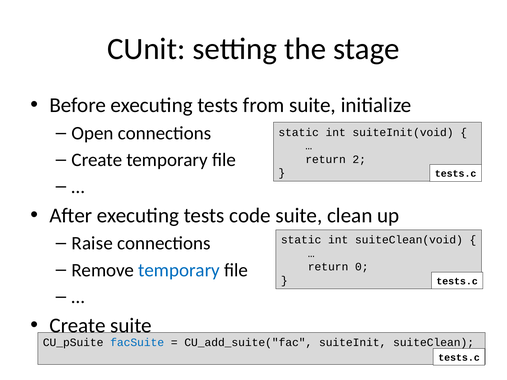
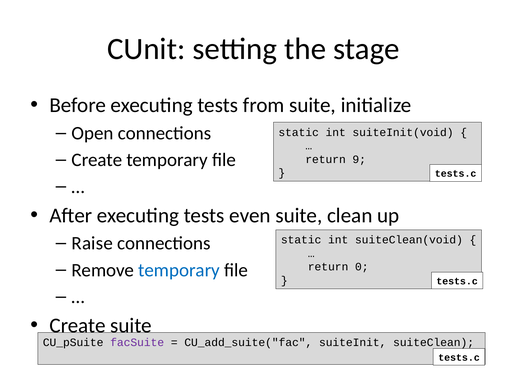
2: 2 -> 9
code: code -> even
facSuite colour: blue -> purple
